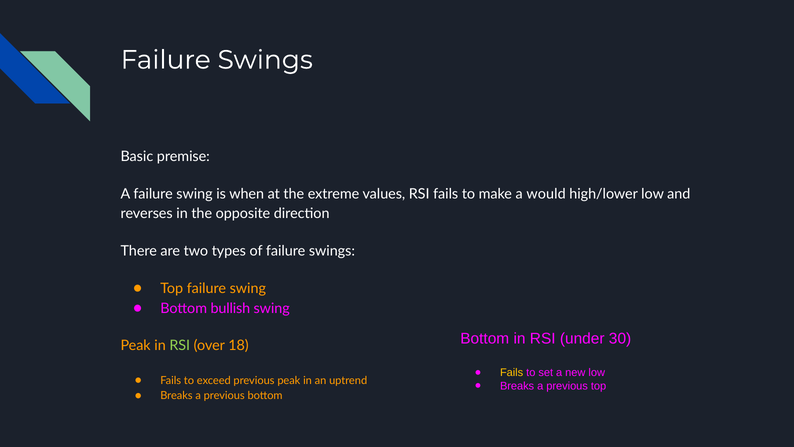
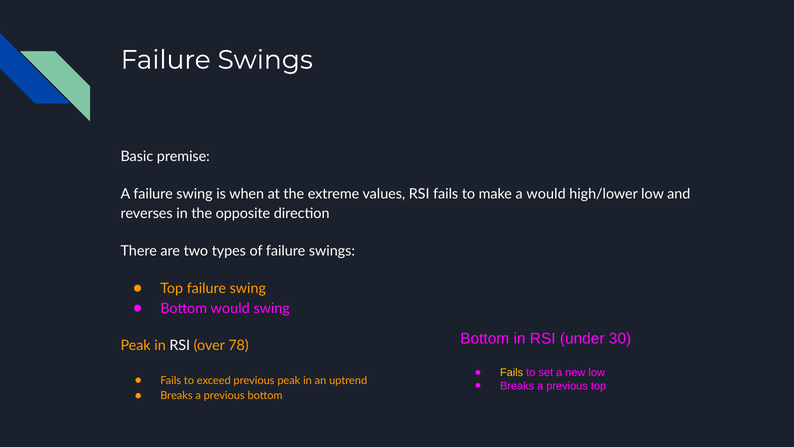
Bottom bullish: bullish -> would
RSI at (180, 345) colour: light green -> white
18: 18 -> 78
